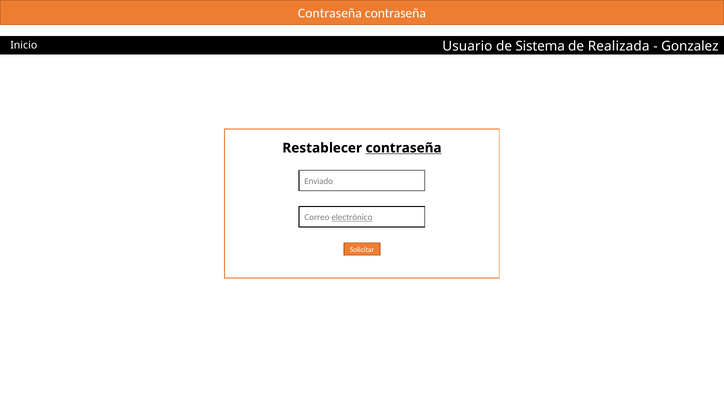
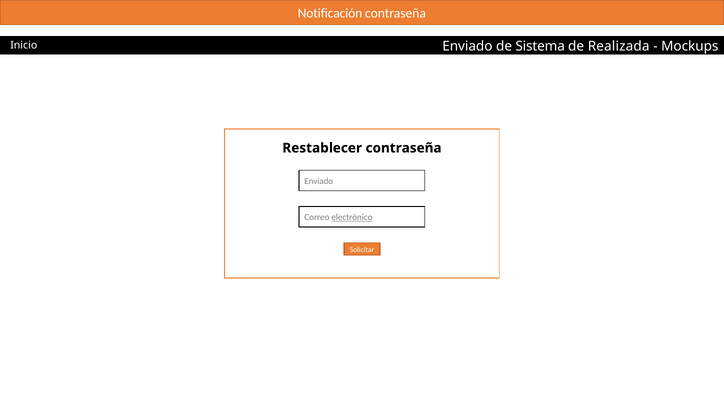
Contraseña at (330, 13): Contraseña -> Notificación
Usuario at (467, 46): Usuario -> Enviado
Gonzalez: Gonzalez -> Mockups
contraseña at (404, 148) underline: present -> none
